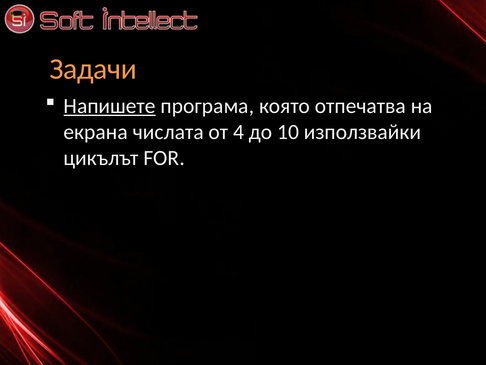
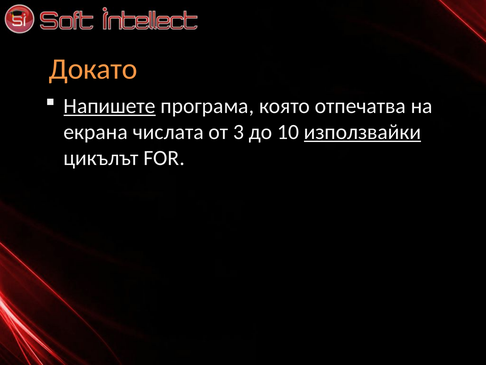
Задачи: Задачи -> Докато
4: 4 -> 3
използвайки underline: none -> present
